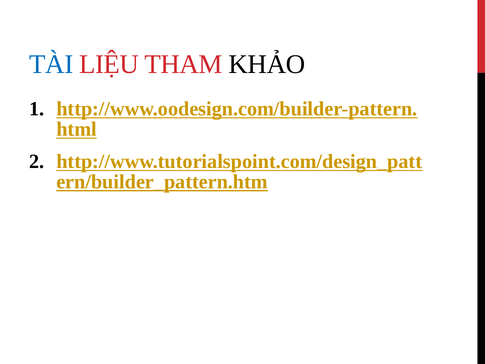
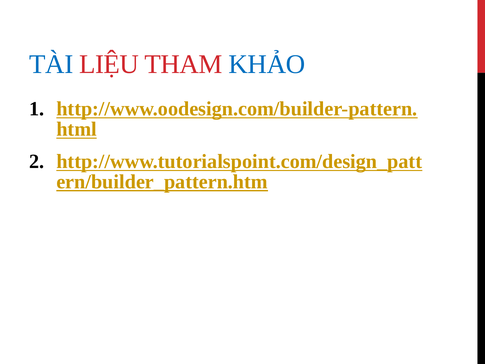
KHẢO colour: black -> blue
